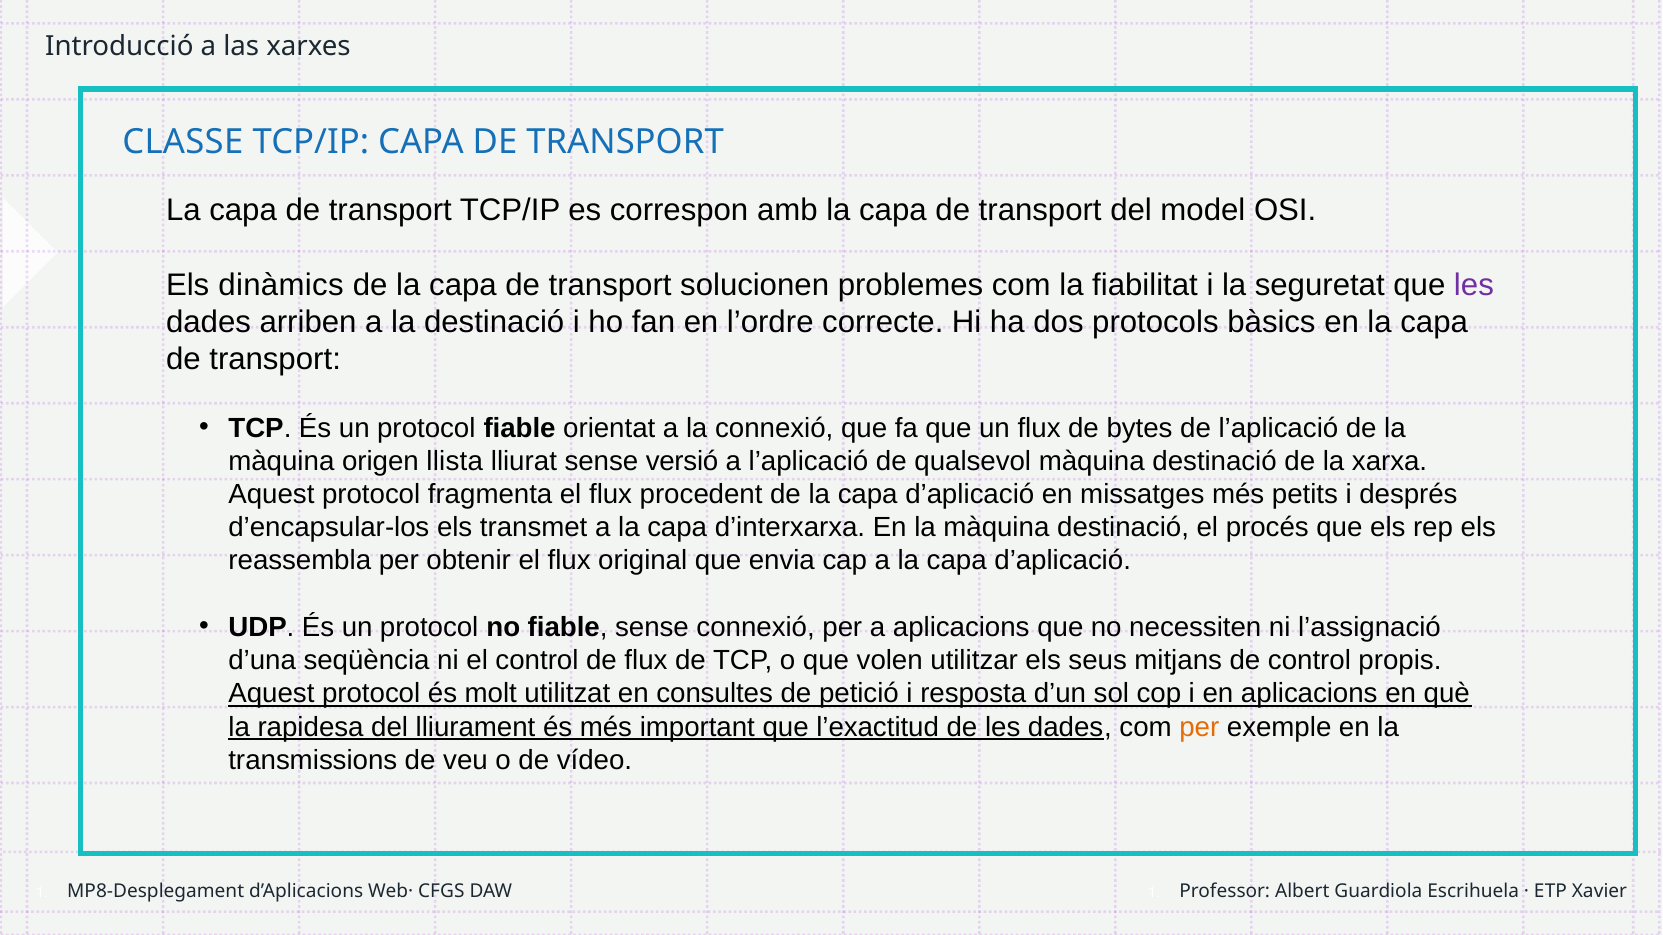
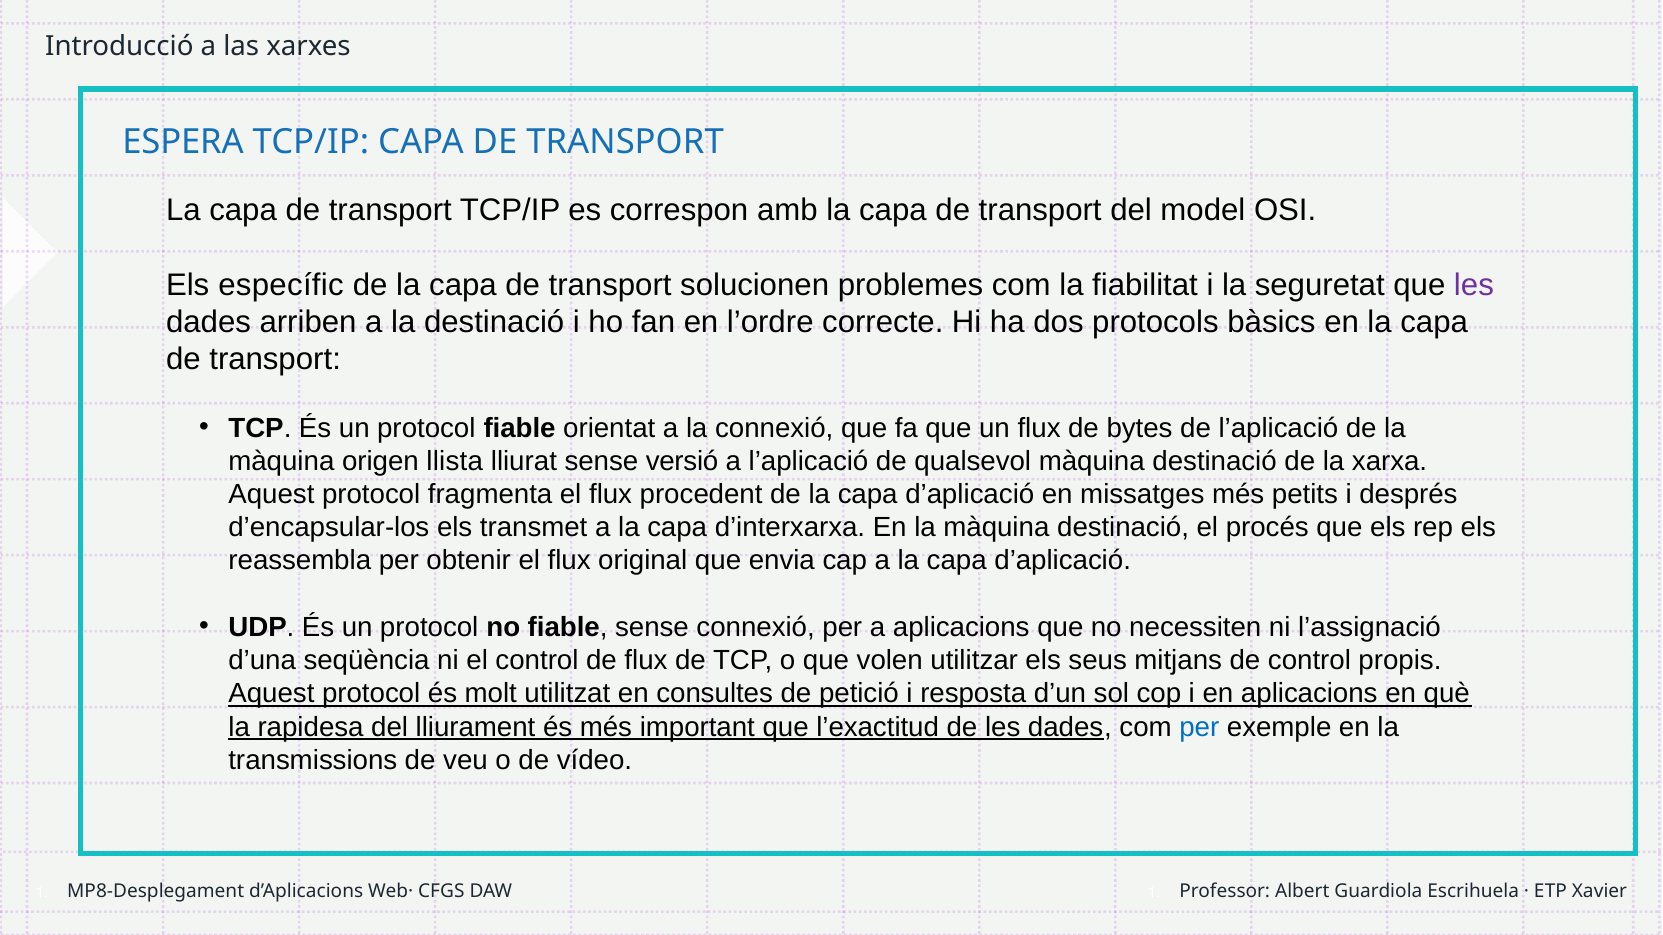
CLASSE: CLASSE -> ESPERA
dinàmics: dinàmics -> específic
per at (1199, 727) colour: orange -> blue
